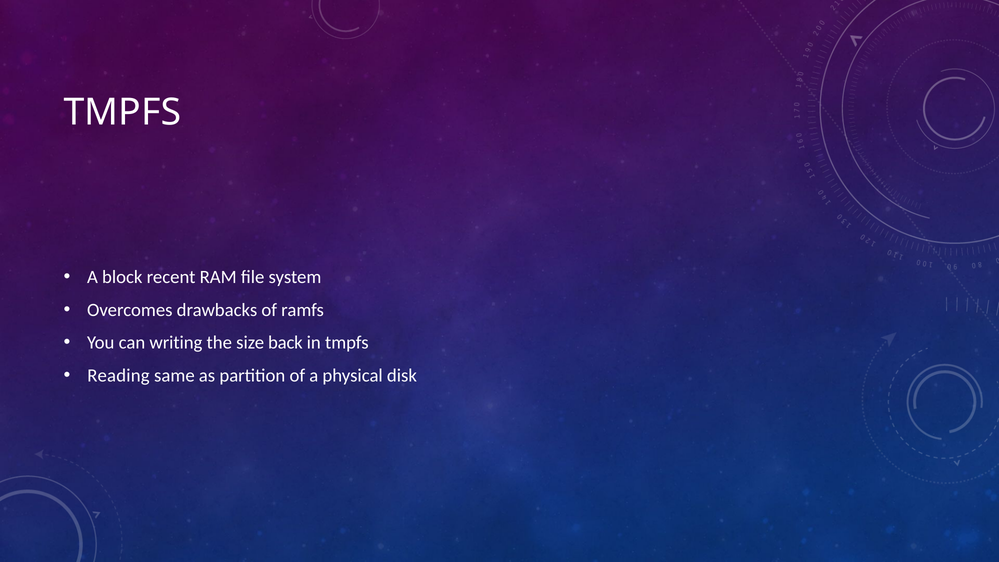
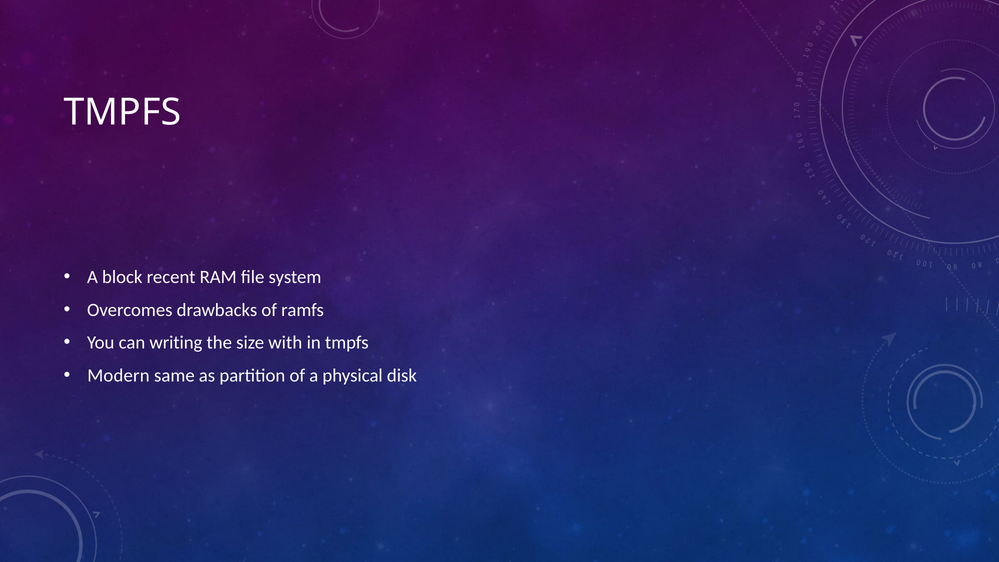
back: back -> with
Reading: Reading -> Modern
